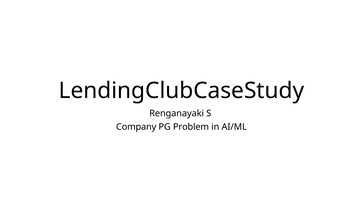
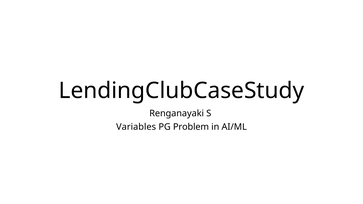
Company: Company -> Variables
